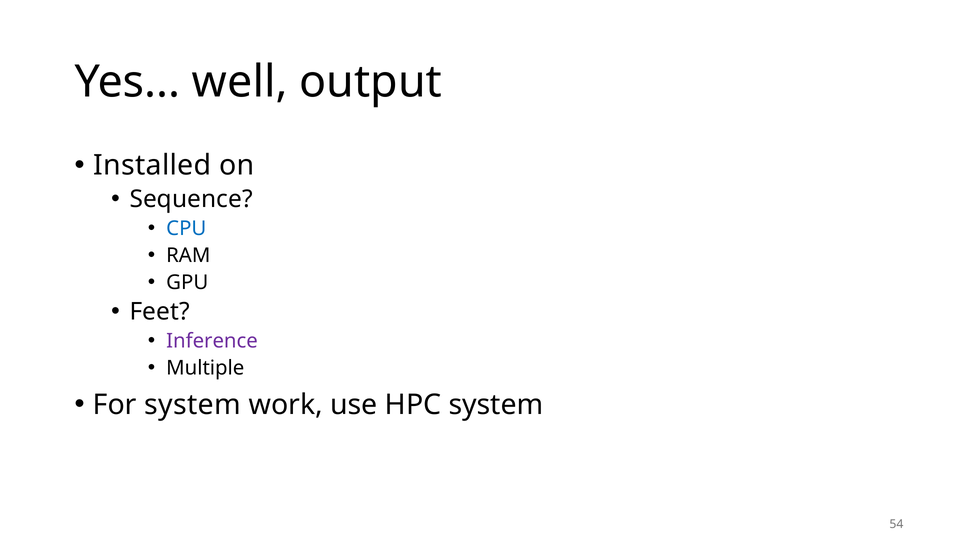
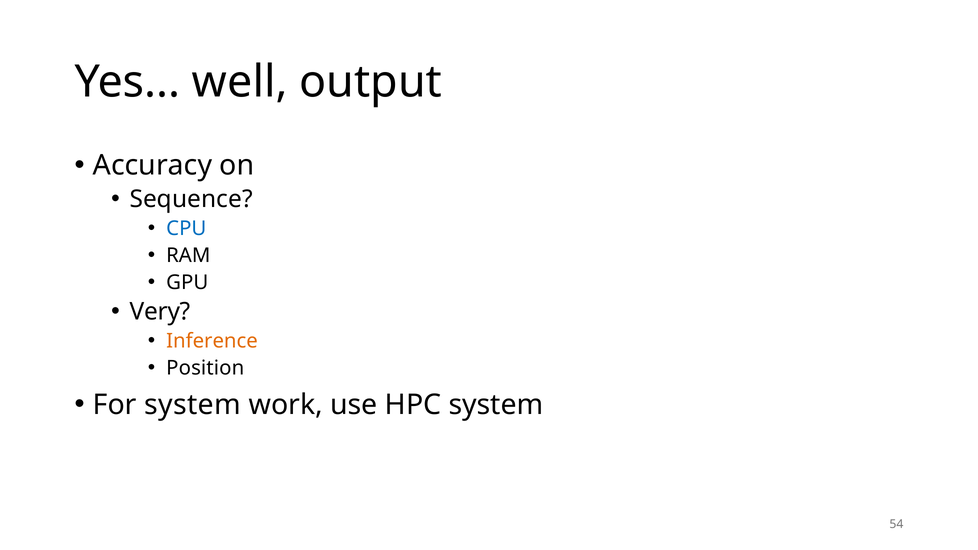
Installed: Installed -> Accuracy
Feet: Feet -> Very
Inference colour: purple -> orange
Multiple: Multiple -> Position
